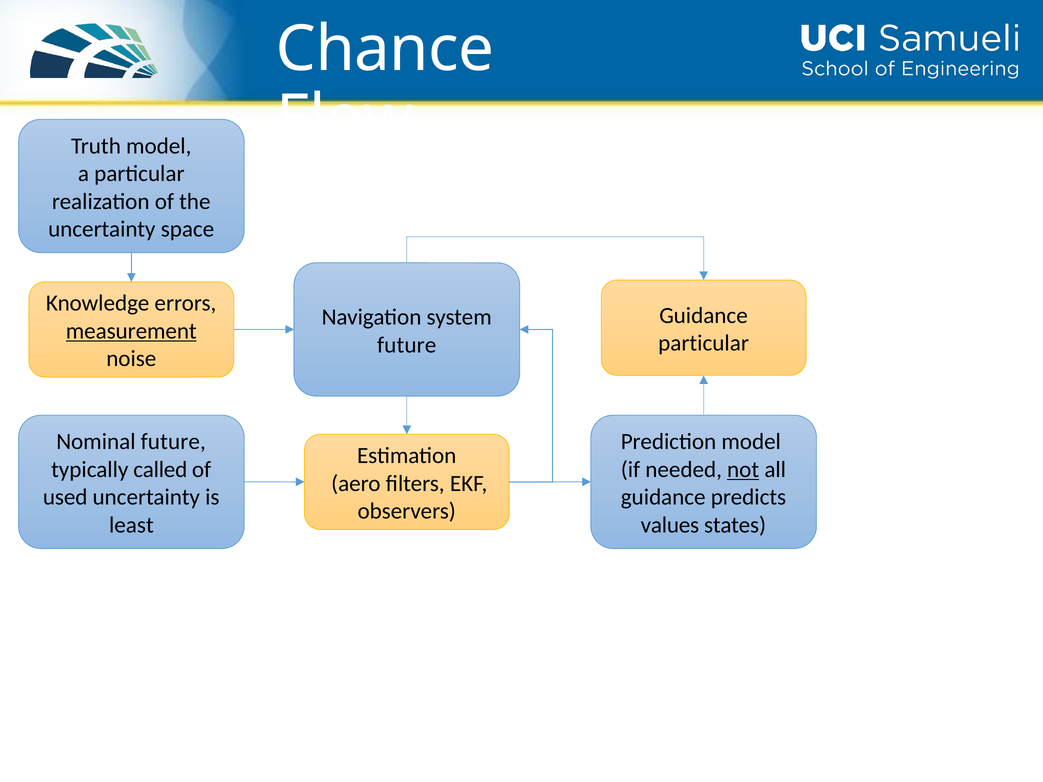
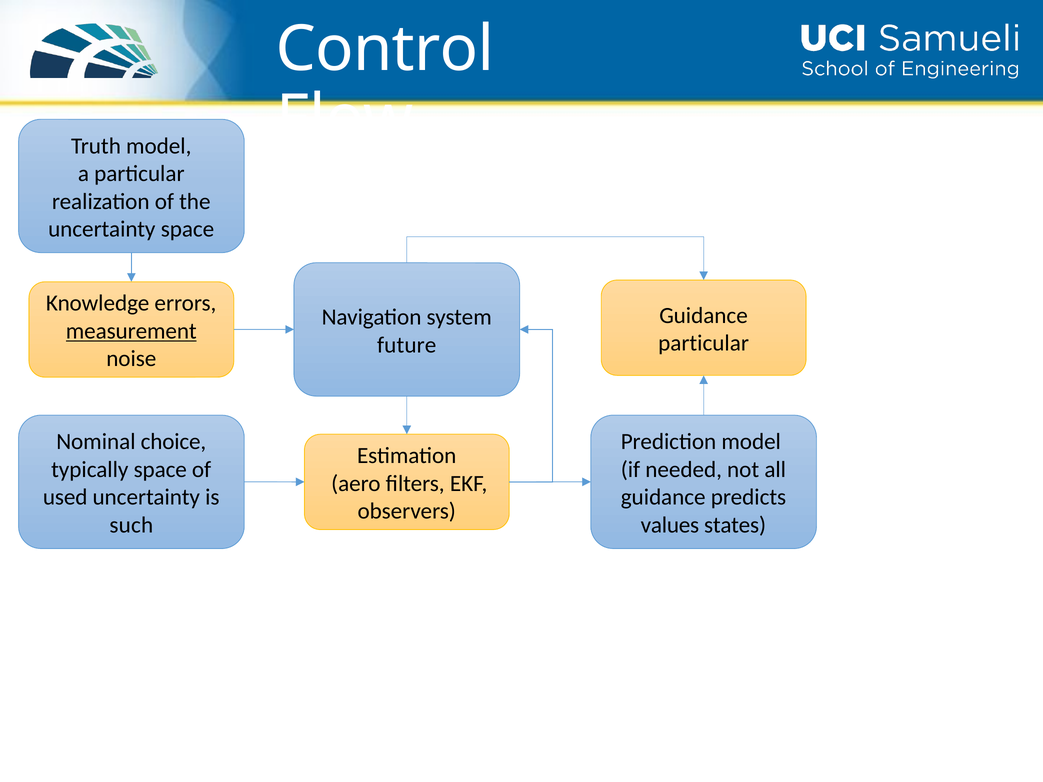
Chance: Chance -> Control
Nominal future: future -> choice
typically called: called -> space
not underline: present -> none
least: least -> such
